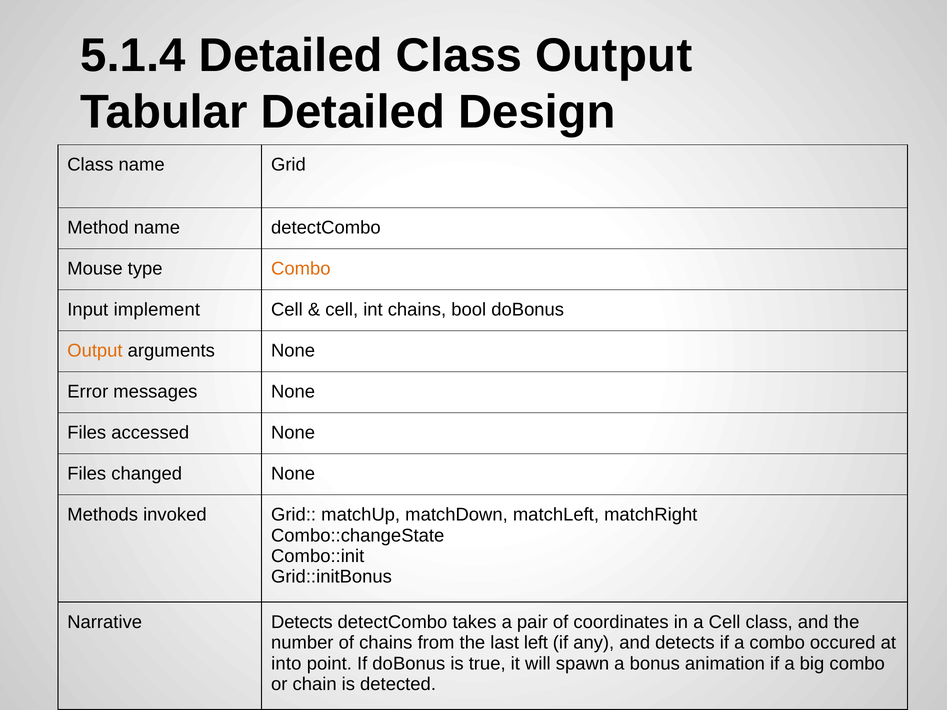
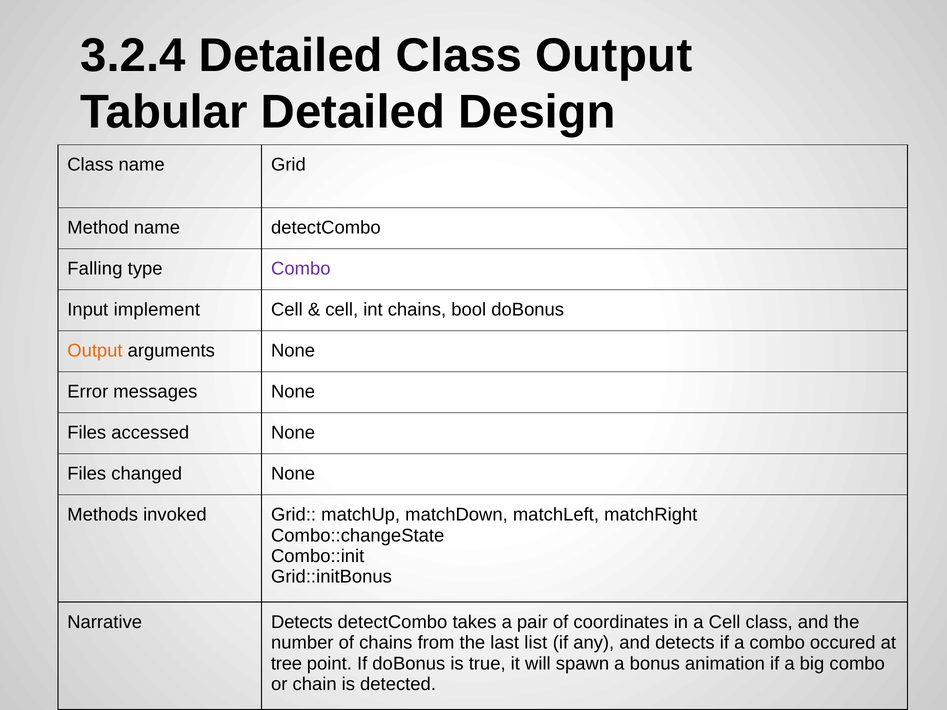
5.1.4: 5.1.4 -> 3.2.4
Mouse: Mouse -> Falling
Combo at (301, 269) colour: orange -> purple
left: left -> list
into: into -> tree
